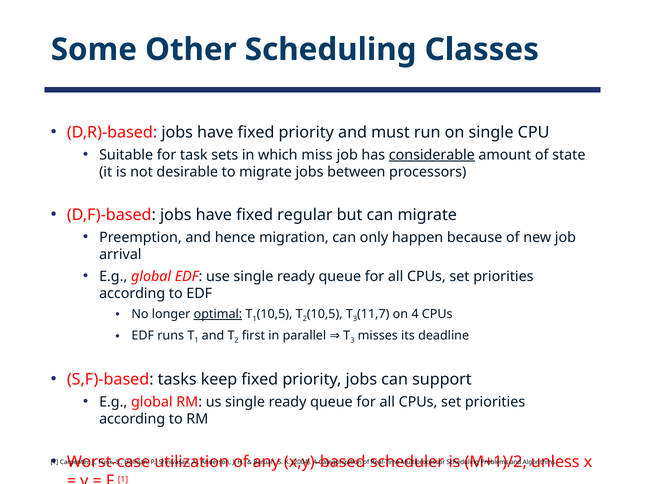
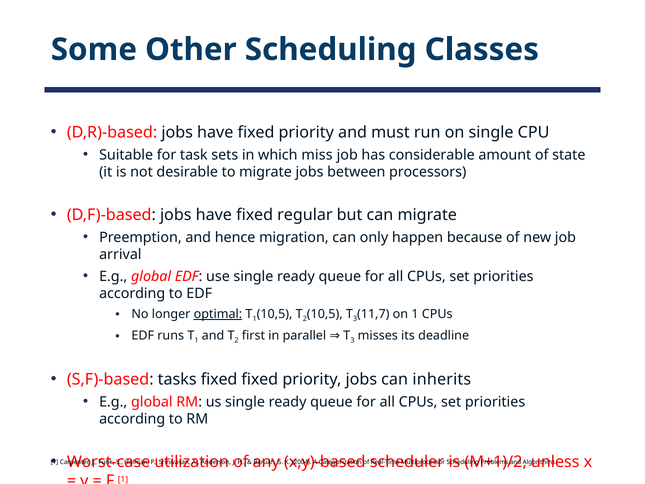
considerable underline: present -> none
on 4: 4 -> 1
tasks keep: keep -> fixed
support: support -> inherits
